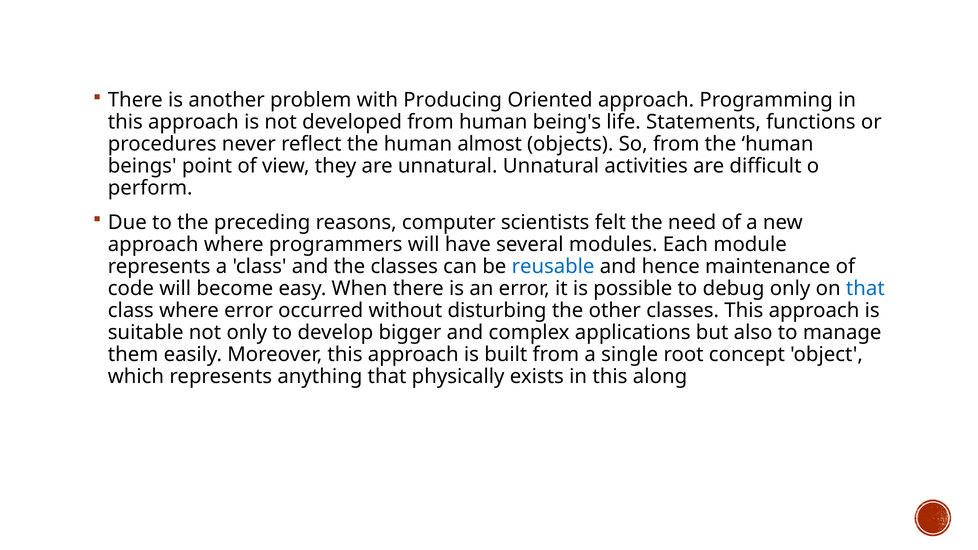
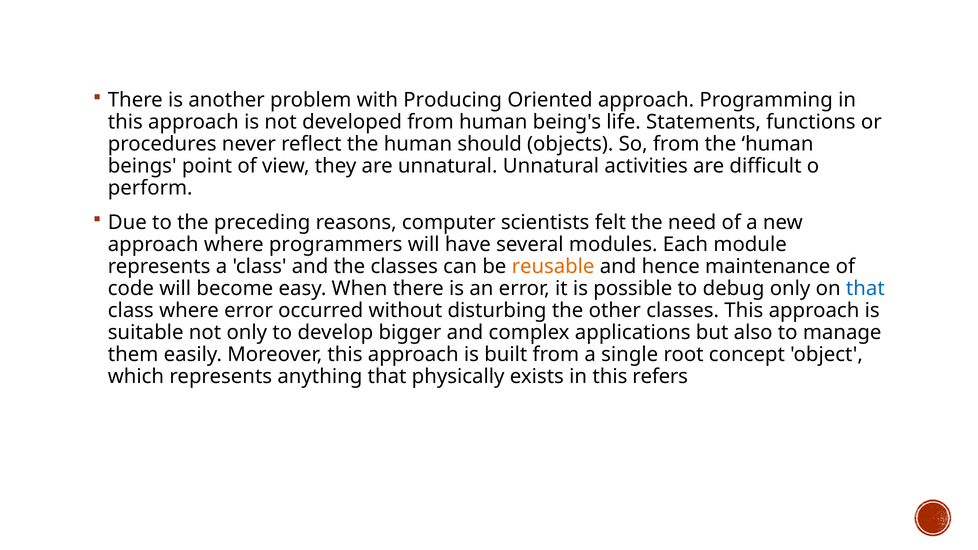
almost: almost -> should
reusable colour: blue -> orange
along: along -> refers
